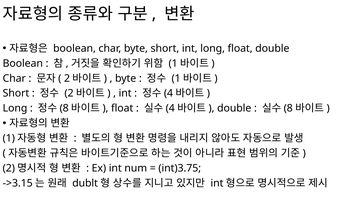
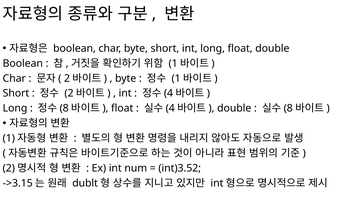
int)3.75: int)3.75 -> int)3.52
